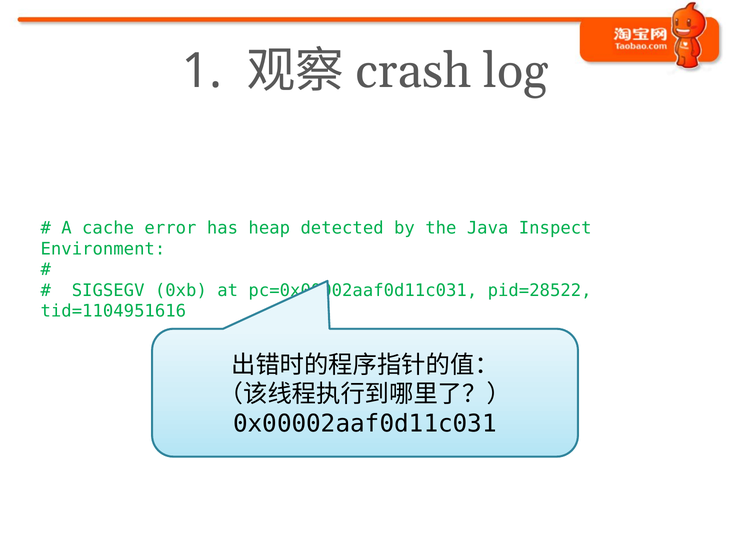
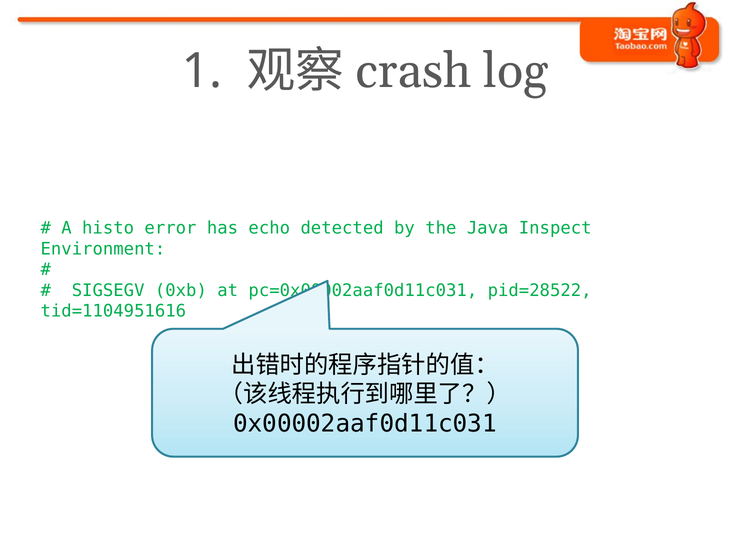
cache: cache -> histo
heap: heap -> echo
